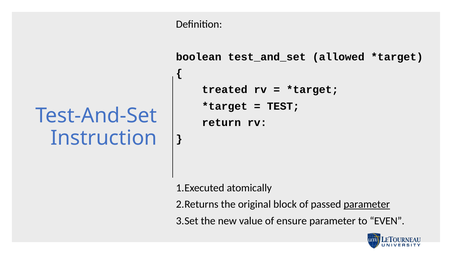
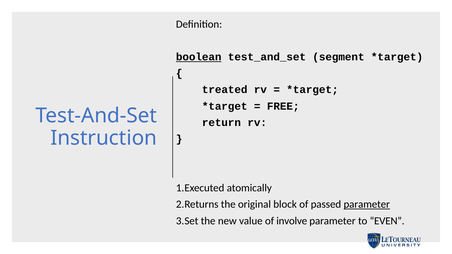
boolean underline: none -> present
allowed: allowed -> segment
TEST: TEST -> FREE
ensure: ensure -> involve
